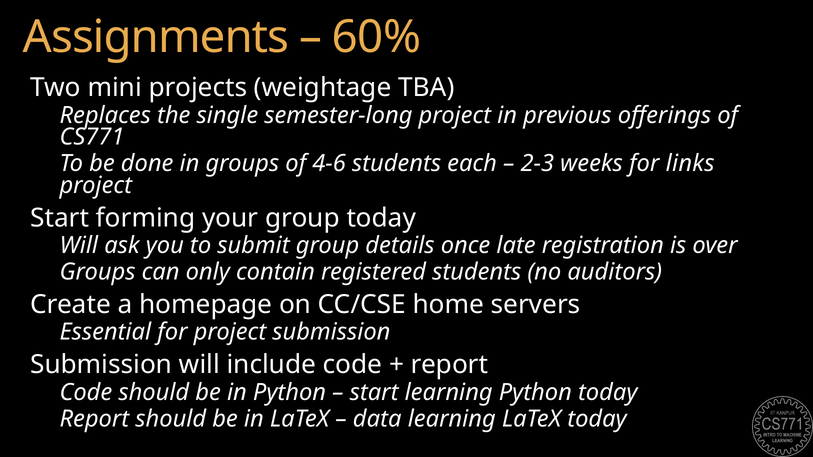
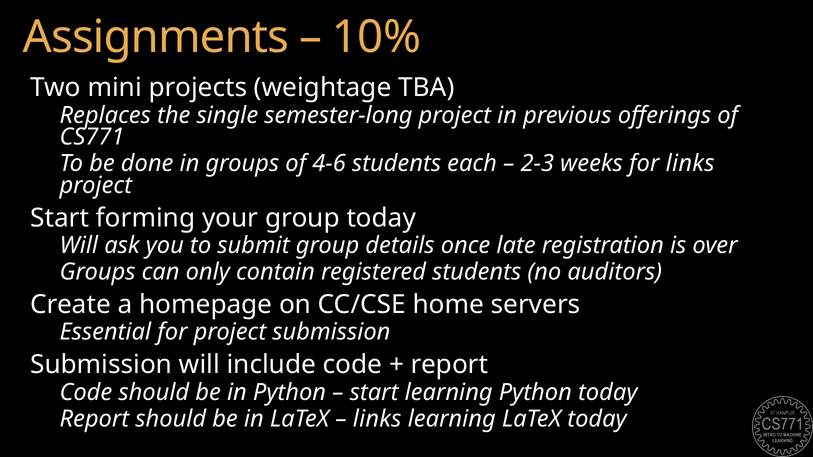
60%: 60% -> 10%
data at (377, 419): data -> links
